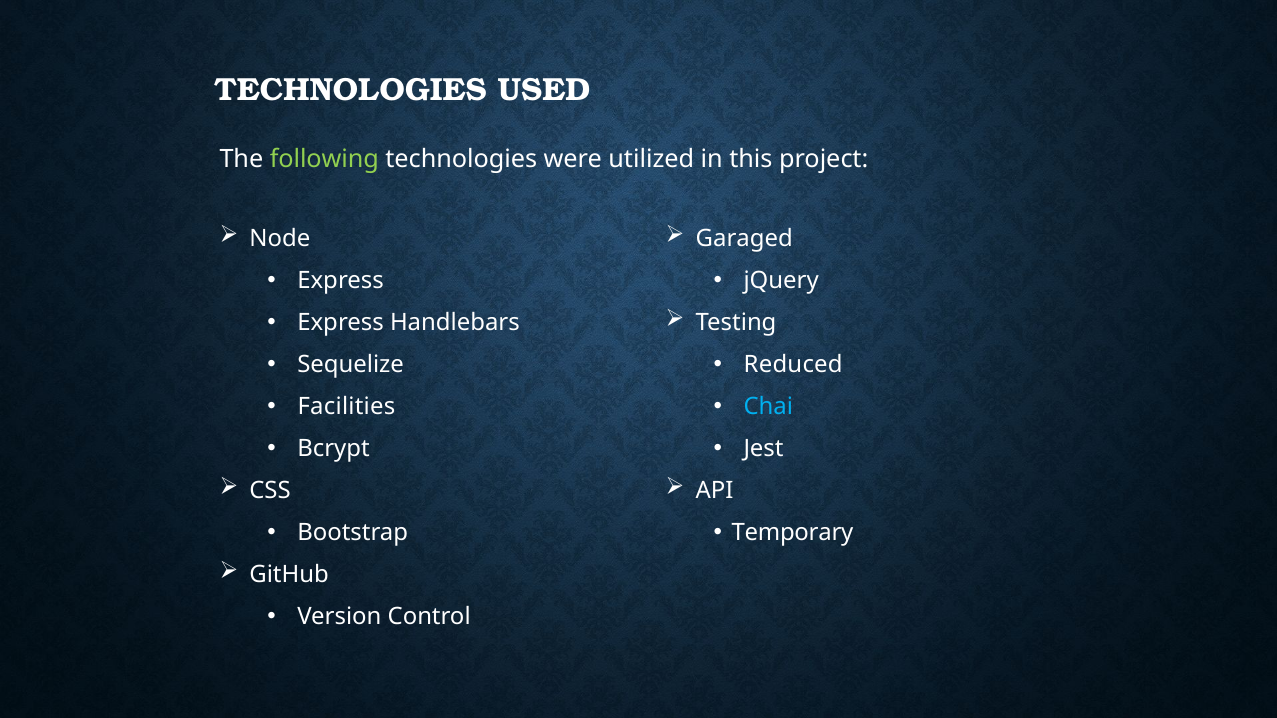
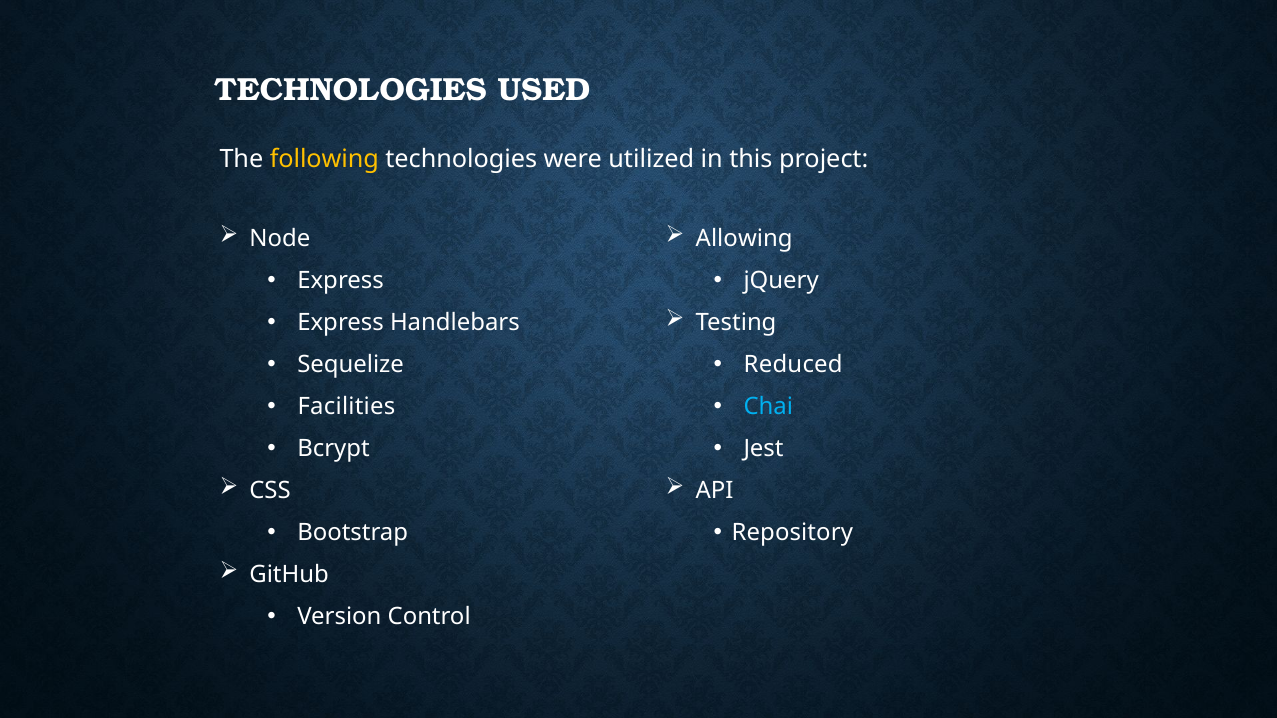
following colour: light green -> yellow
Garaged: Garaged -> Allowing
Temporary: Temporary -> Repository
